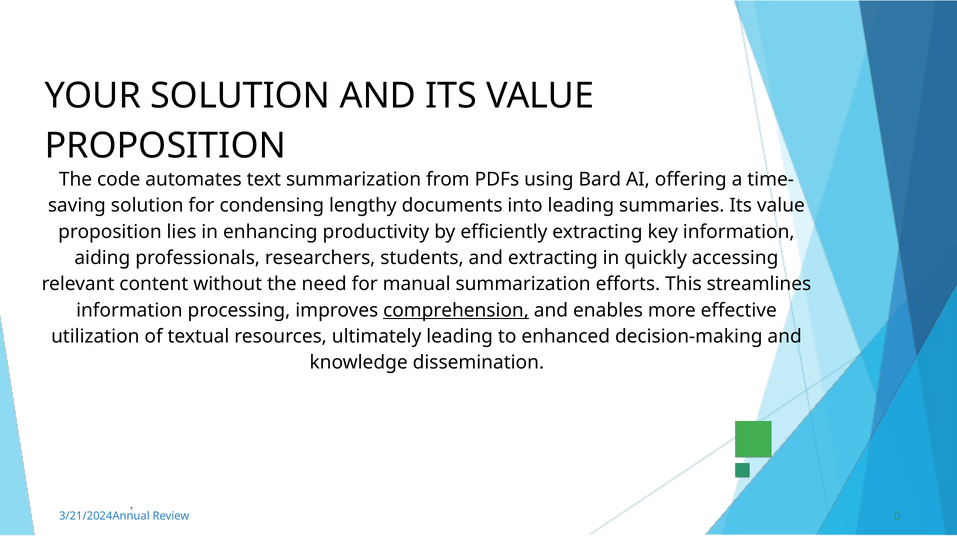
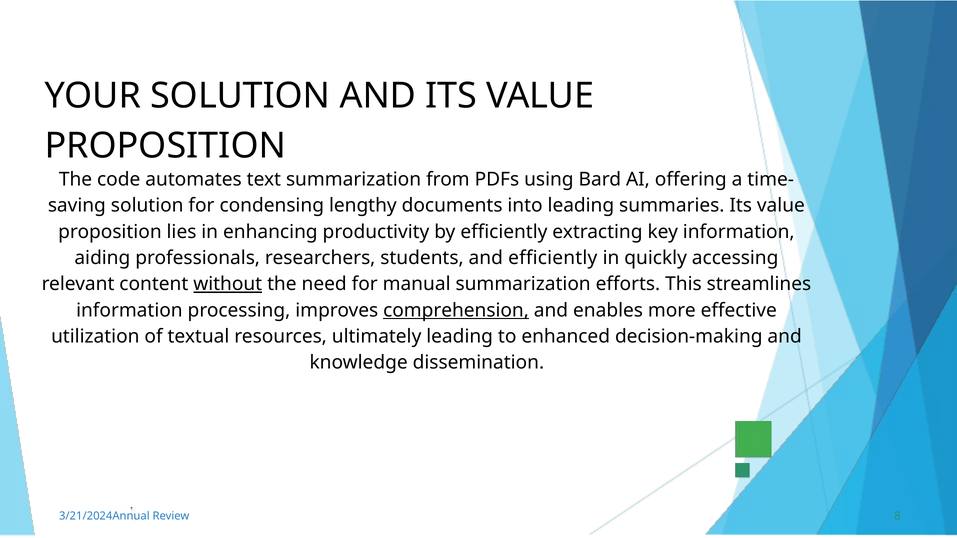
and extracting: extracting -> efficiently
without underline: none -> present
0: 0 -> 8
